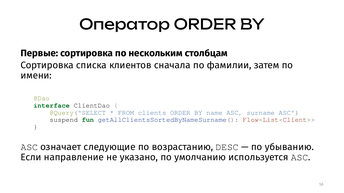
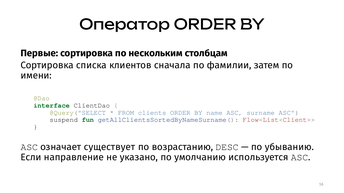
следующие: следующие -> существует
